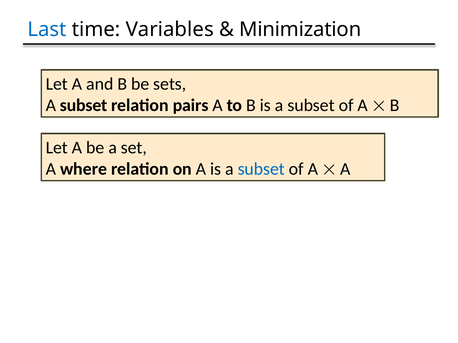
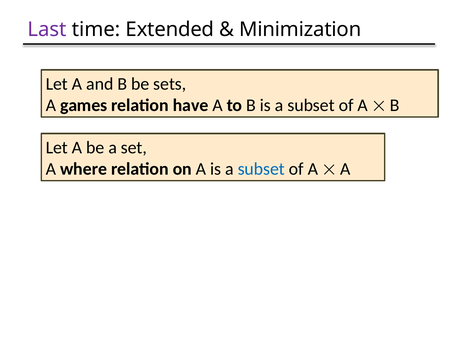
Last colour: blue -> purple
Variables: Variables -> Extended
subset at (84, 106): subset -> games
pairs: pairs -> have
